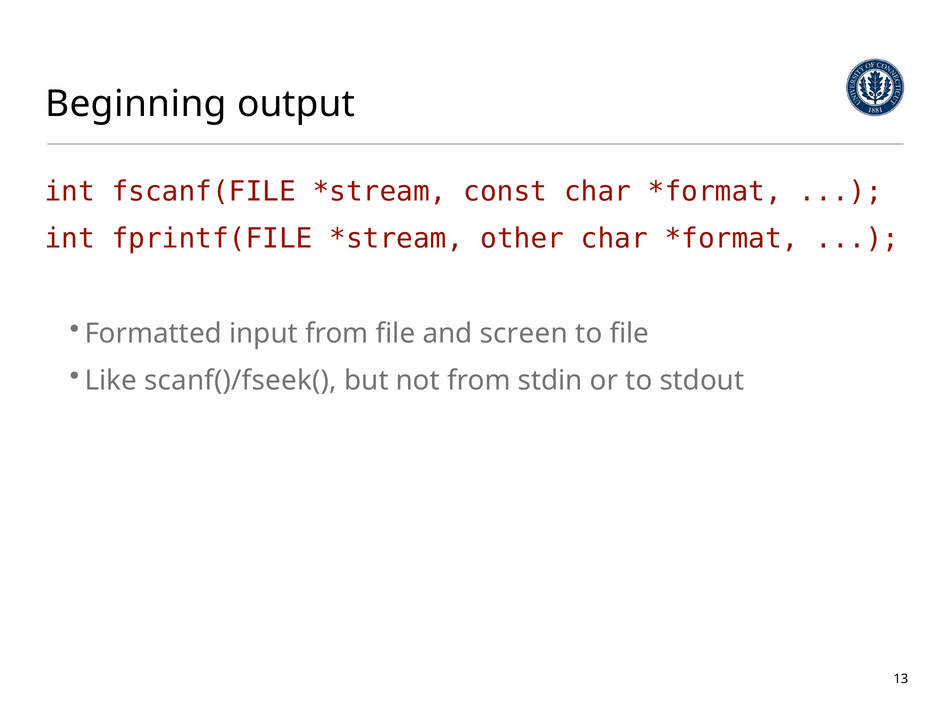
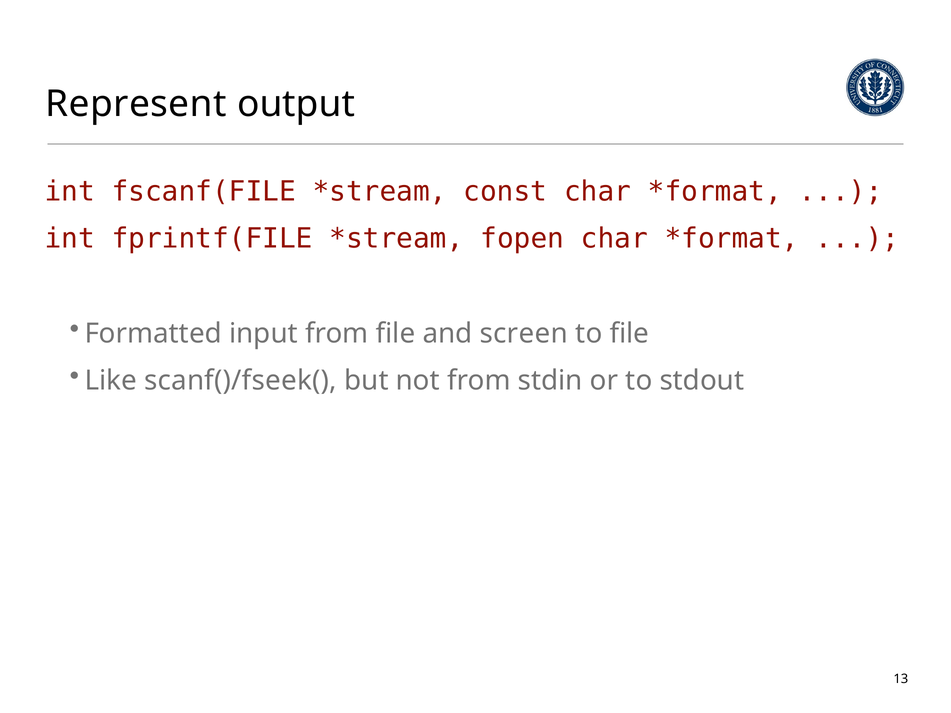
Beginning: Beginning -> Represent
other: other -> fopen
